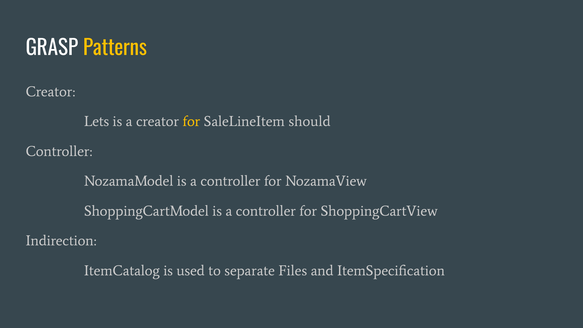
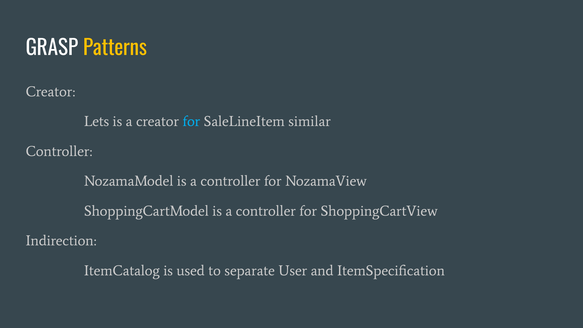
for at (191, 121) colour: yellow -> light blue
should: should -> similar
Files: Files -> User
